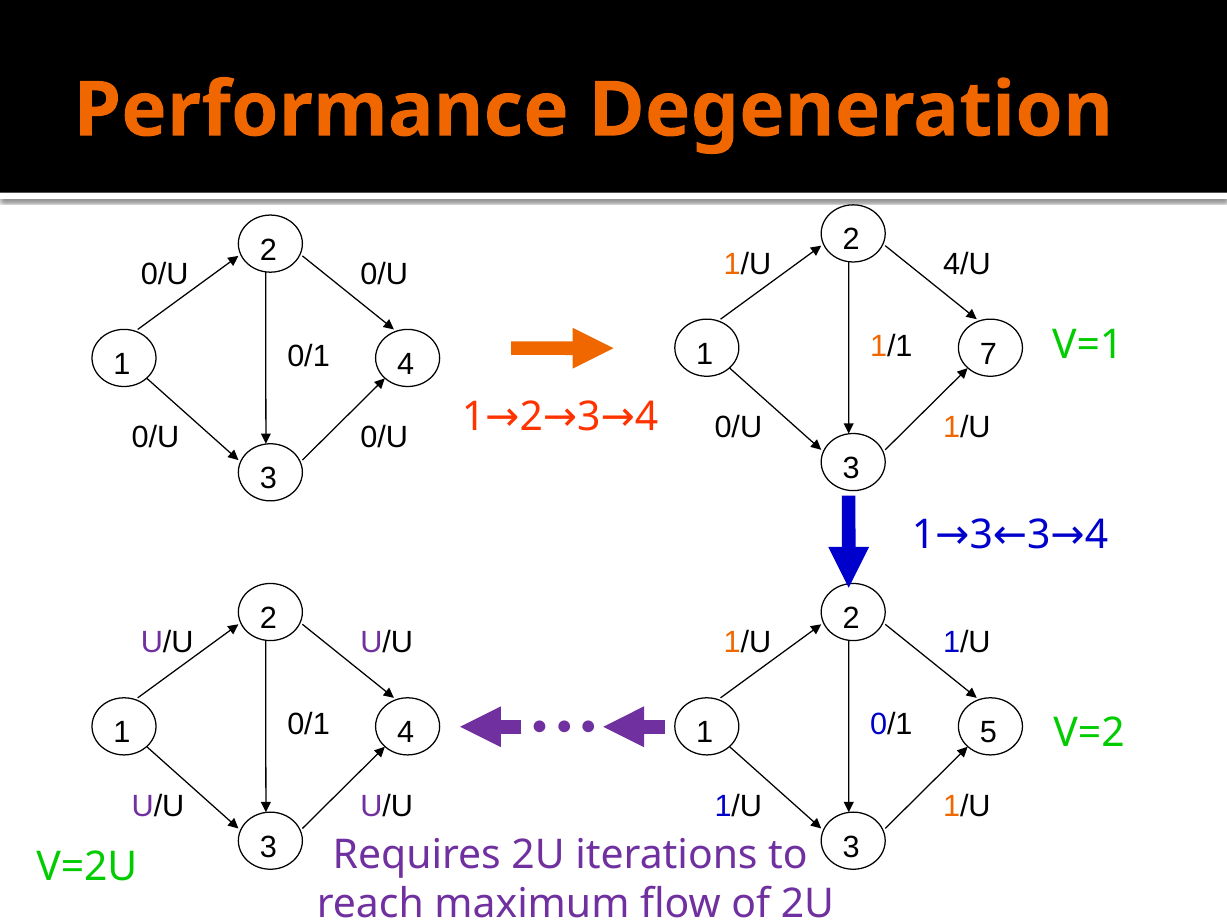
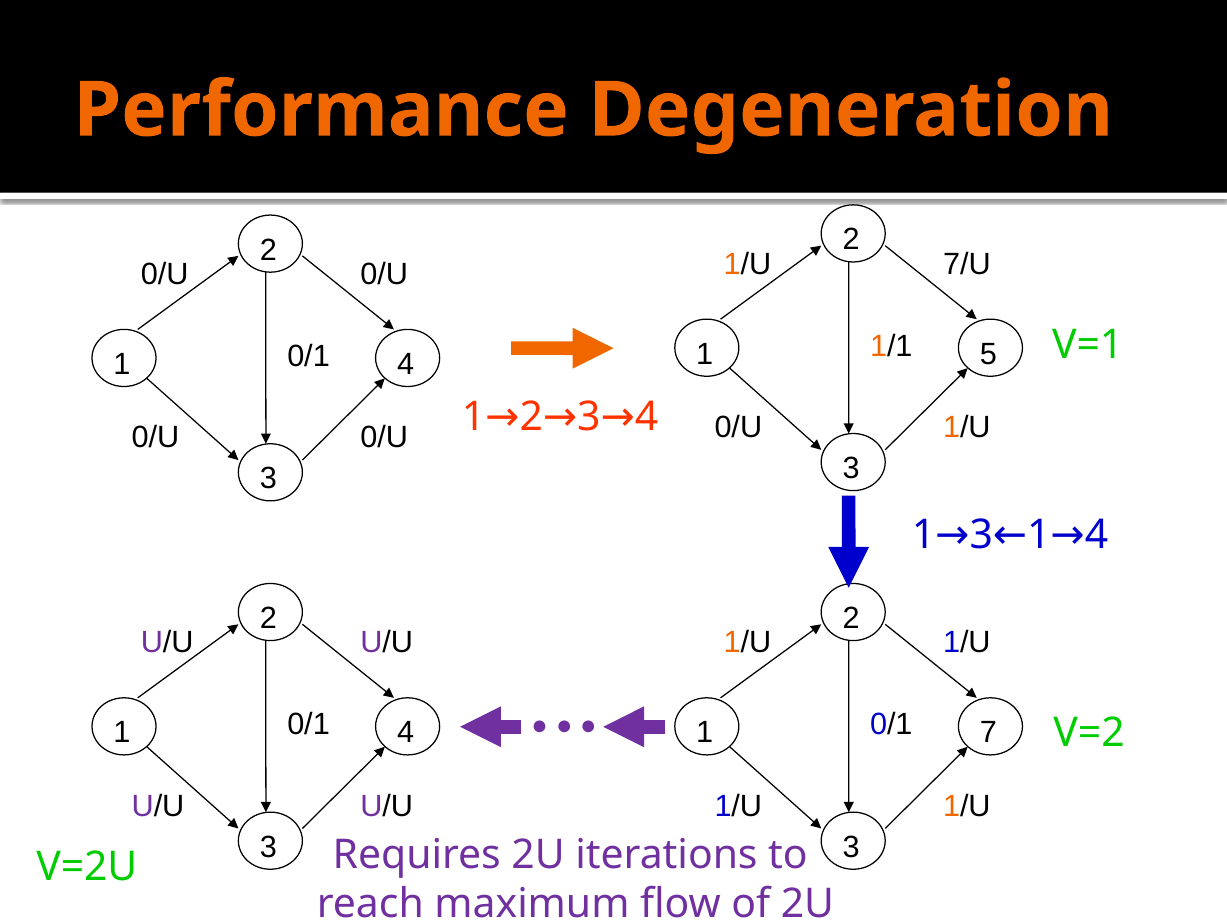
4/U: 4/U -> 7/U
7: 7 -> 5
3 3: 3 -> 1
5: 5 -> 7
